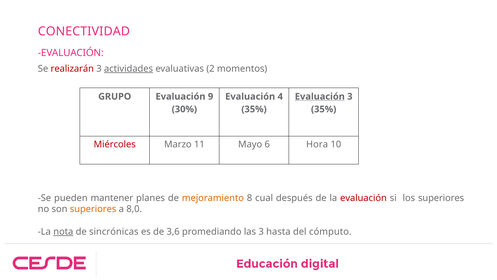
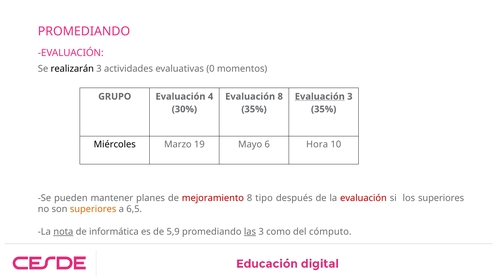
CONECTIVIDAD at (84, 31): CONECTIVIDAD -> PROMEDIANDO
realizarán colour: red -> black
actividades underline: present -> none
2: 2 -> 0
9: 9 -> 4
Evaluación 4: 4 -> 8
Miércoles colour: red -> black
11: 11 -> 19
mejoramiento colour: orange -> red
cual: cual -> tipo
8,0: 8,0 -> 6,5
sincrónicas: sincrónicas -> informática
3,6: 3,6 -> 5,9
las underline: none -> present
hasta: hasta -> como
